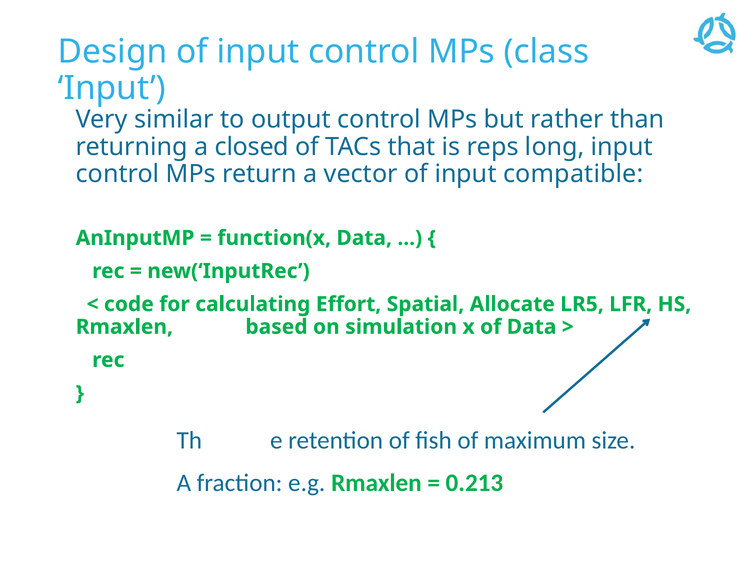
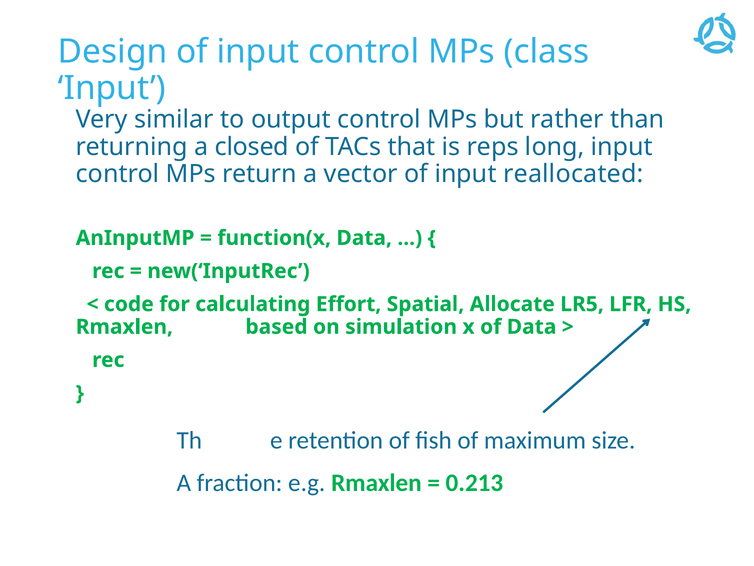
compatible: compatible -> reallocated
